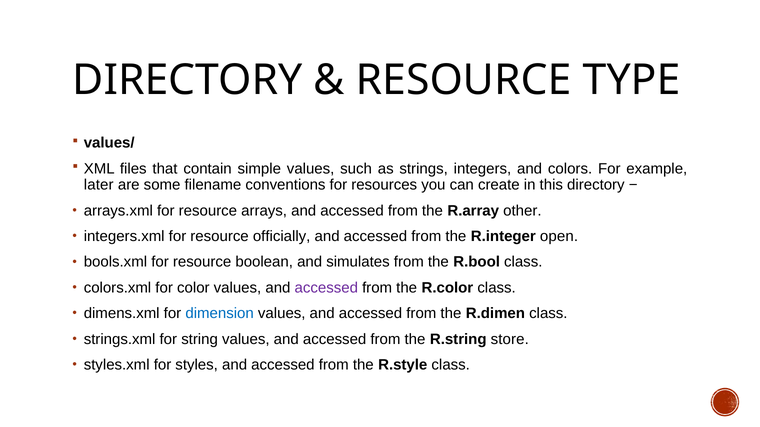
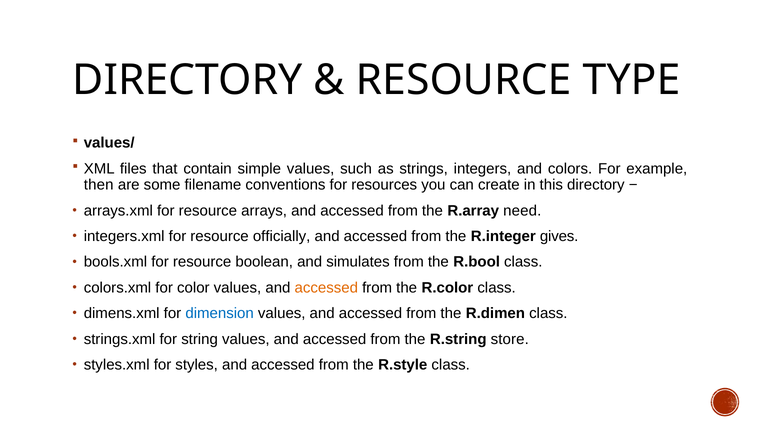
later: later -> then
other: other -> need
open: open -> gives
accessed at (326, 288) colour: purple -> orange
